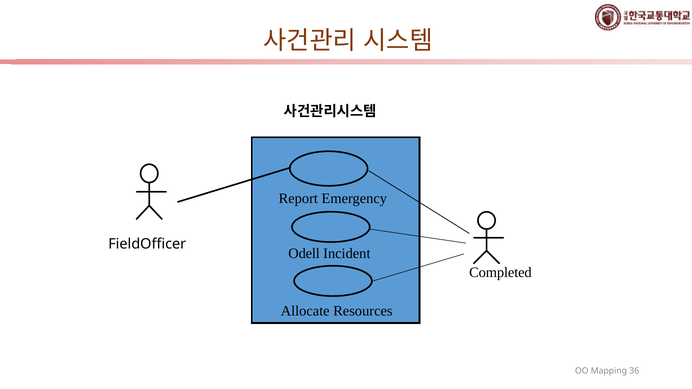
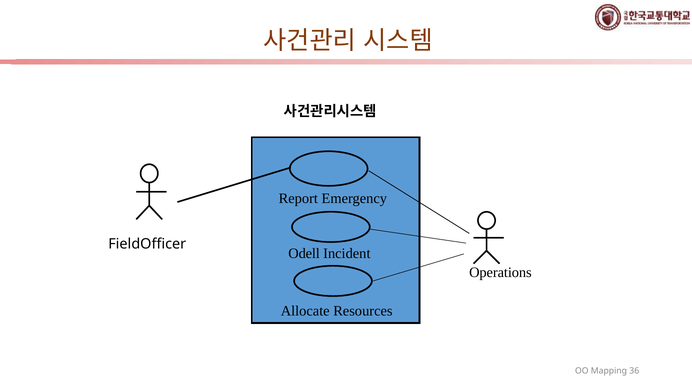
Completed: Completed -> Operations
